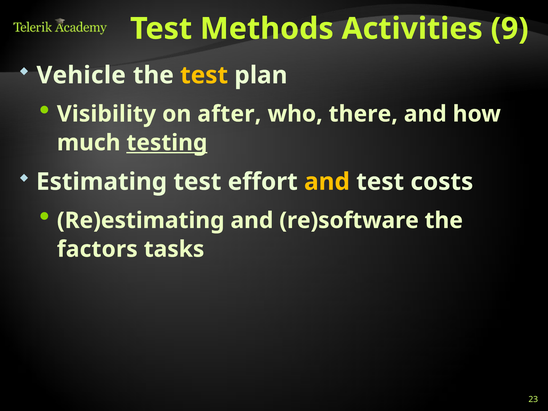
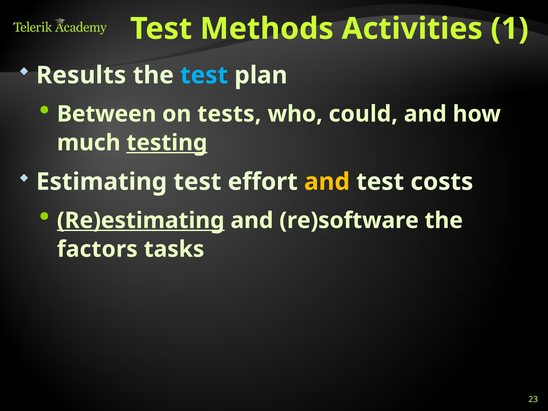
9: 9 -> 1
Vehicle: Vehicle -> Results
test at (204, 75) colour: yellow -> light blue
Visibility: Visibility -> Between
after: after -> tests
there: there -> could
Re)estimating underline: none -> present
